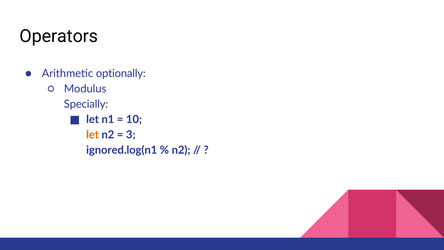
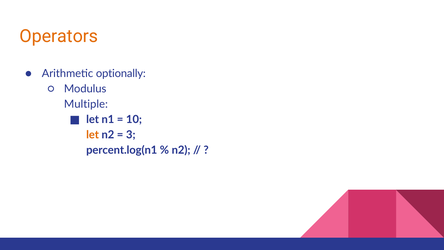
Operators colour: black -> orange
Specially: Specially -> Multiple
ignored.log(n1: ignored.log(n1 -> percent.log(n1
